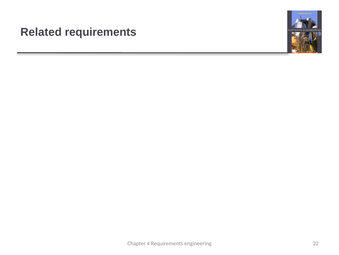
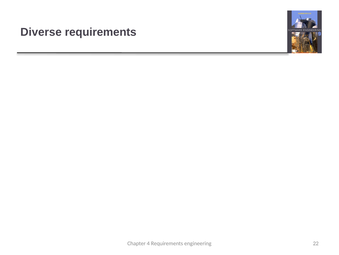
Related: Related -> Diverse
